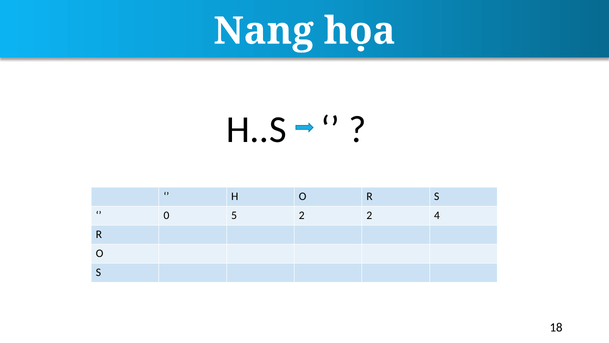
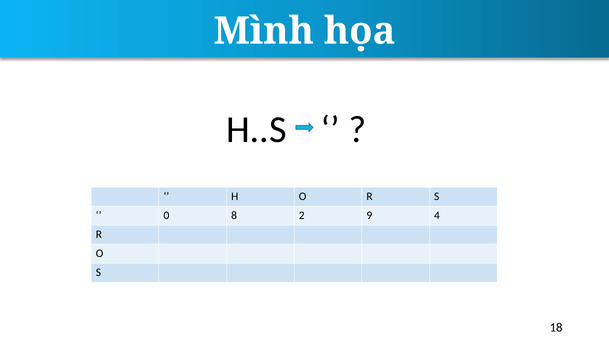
Nang: Nang -> Mình
5: 5 -> 8
2 2: 2 -> 9
